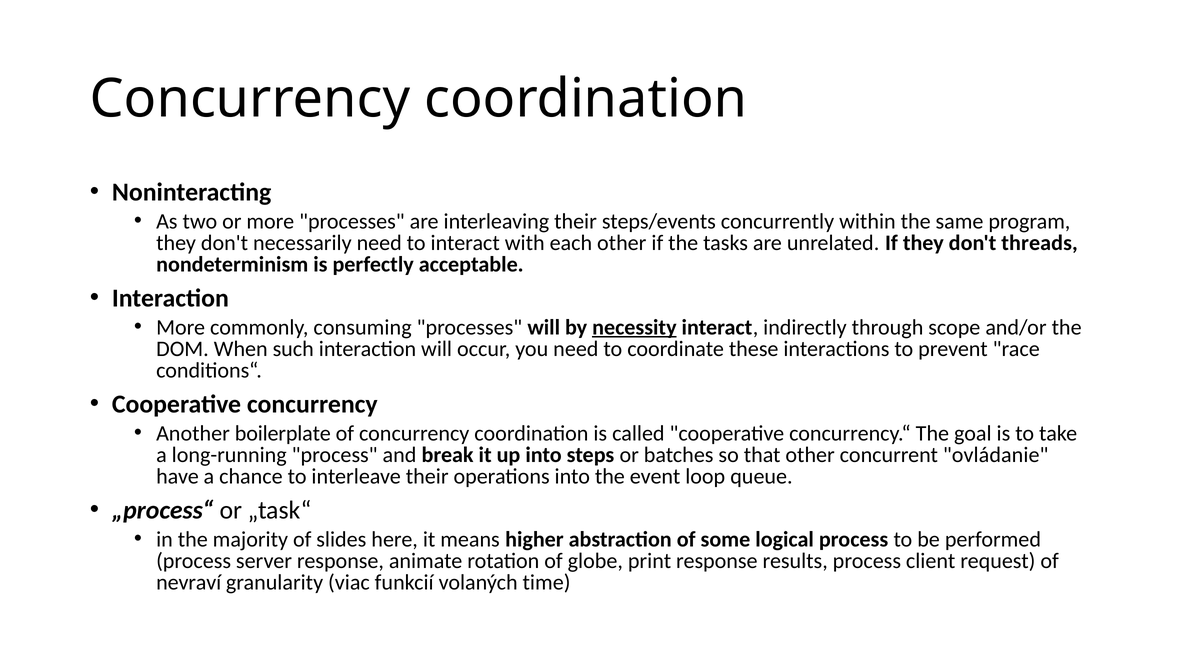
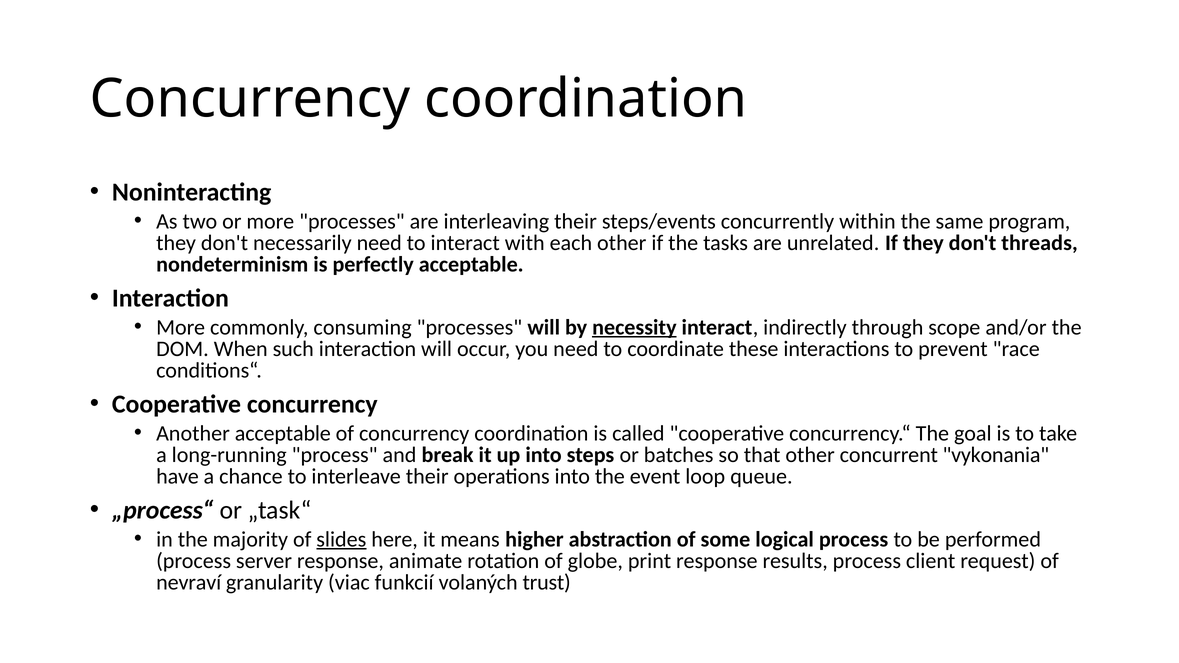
Another boilerplate: boilerplate -> acceptable
ovládanie: ovládanie -> vykonania
slides underline: none -> present
time: time -> trust
